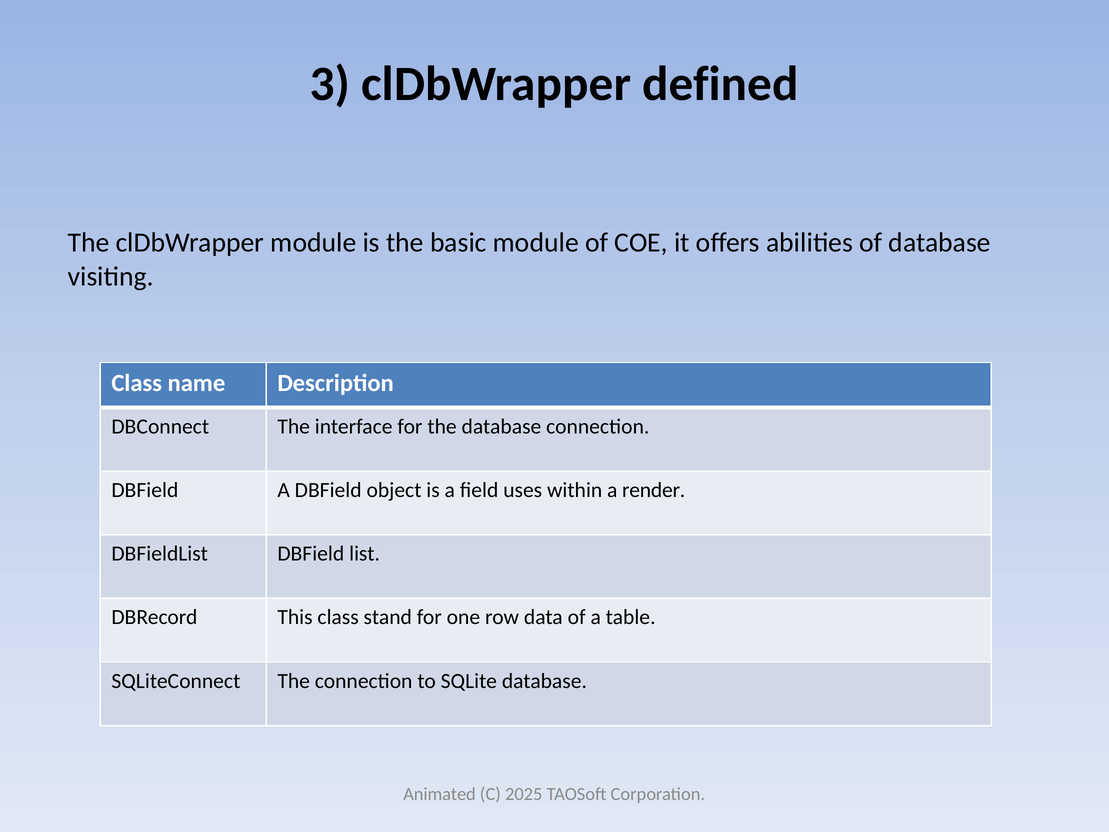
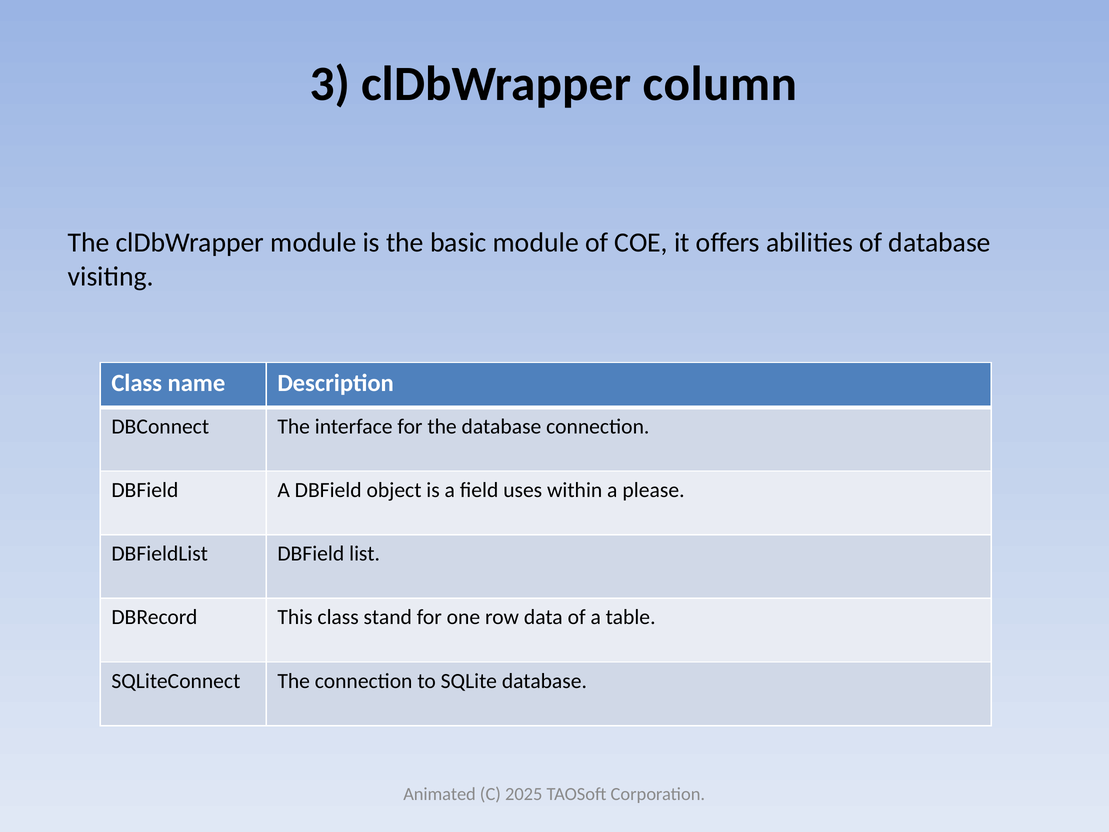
defined: defined -> column
render: render -> please
